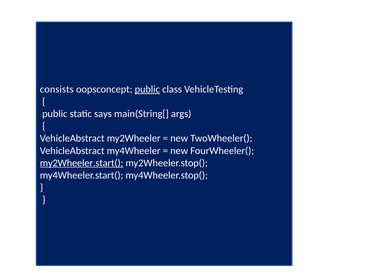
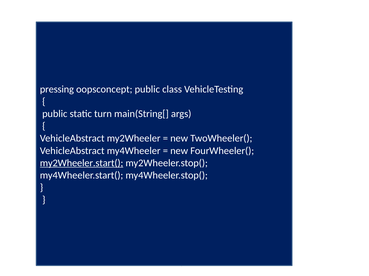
consists: consists -> pressing
public at (147, 90) underline: present -> none
says: says -> turn
